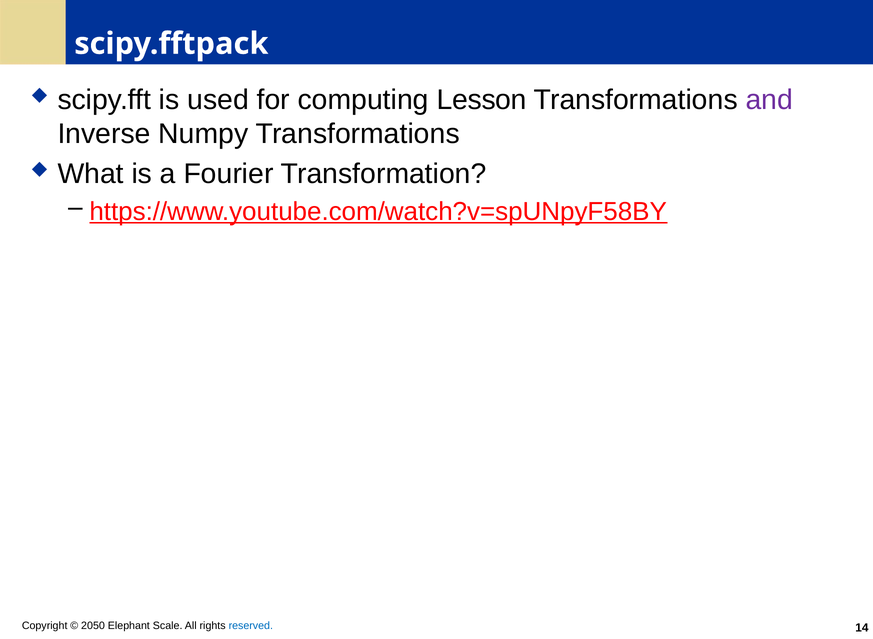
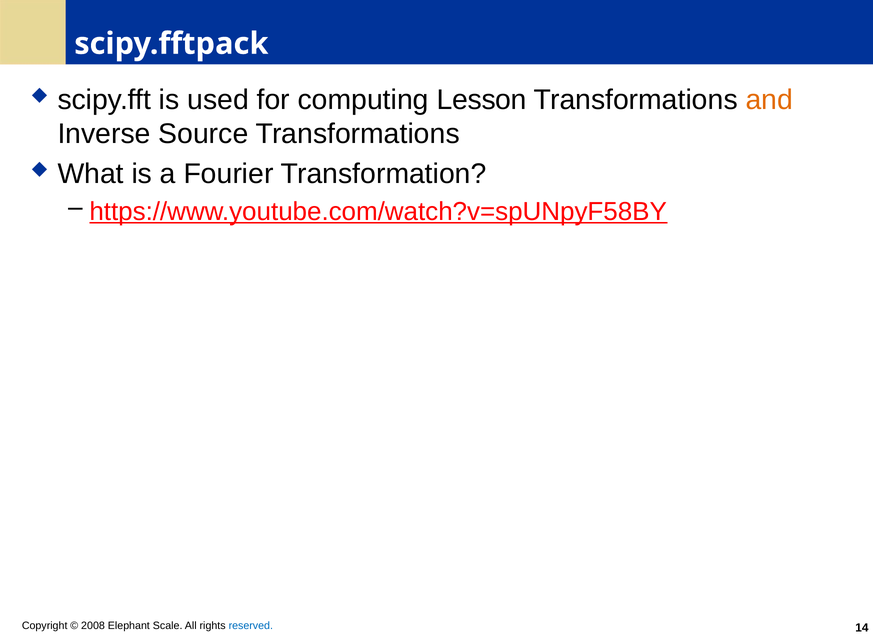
and colour: purple -> orange
Numpy: Numpy -> Source
2050: 2050 -> 2008
